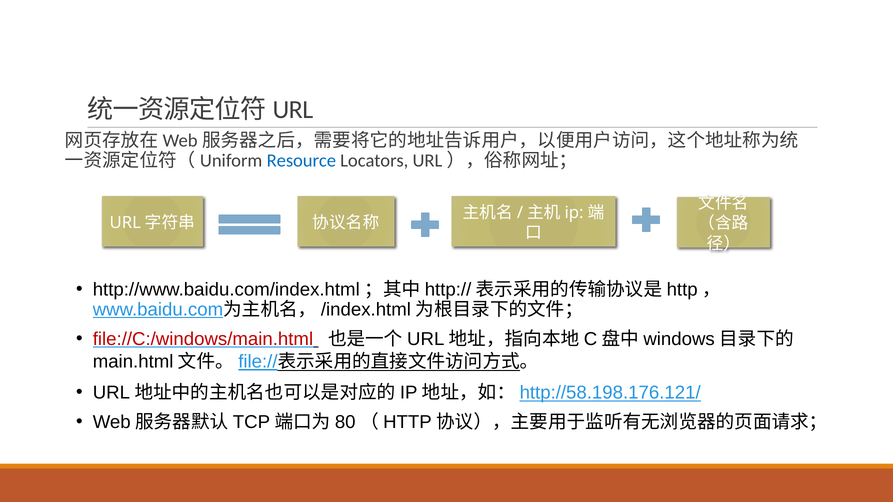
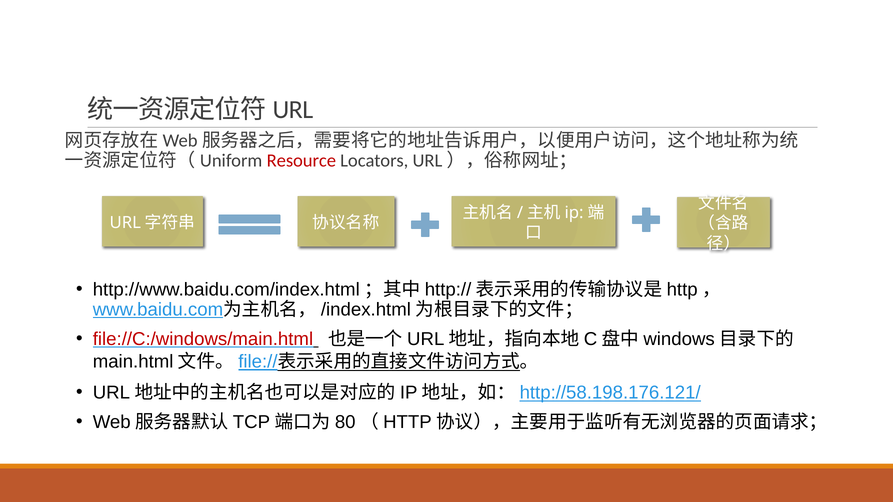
Resource colour: blue -> red
